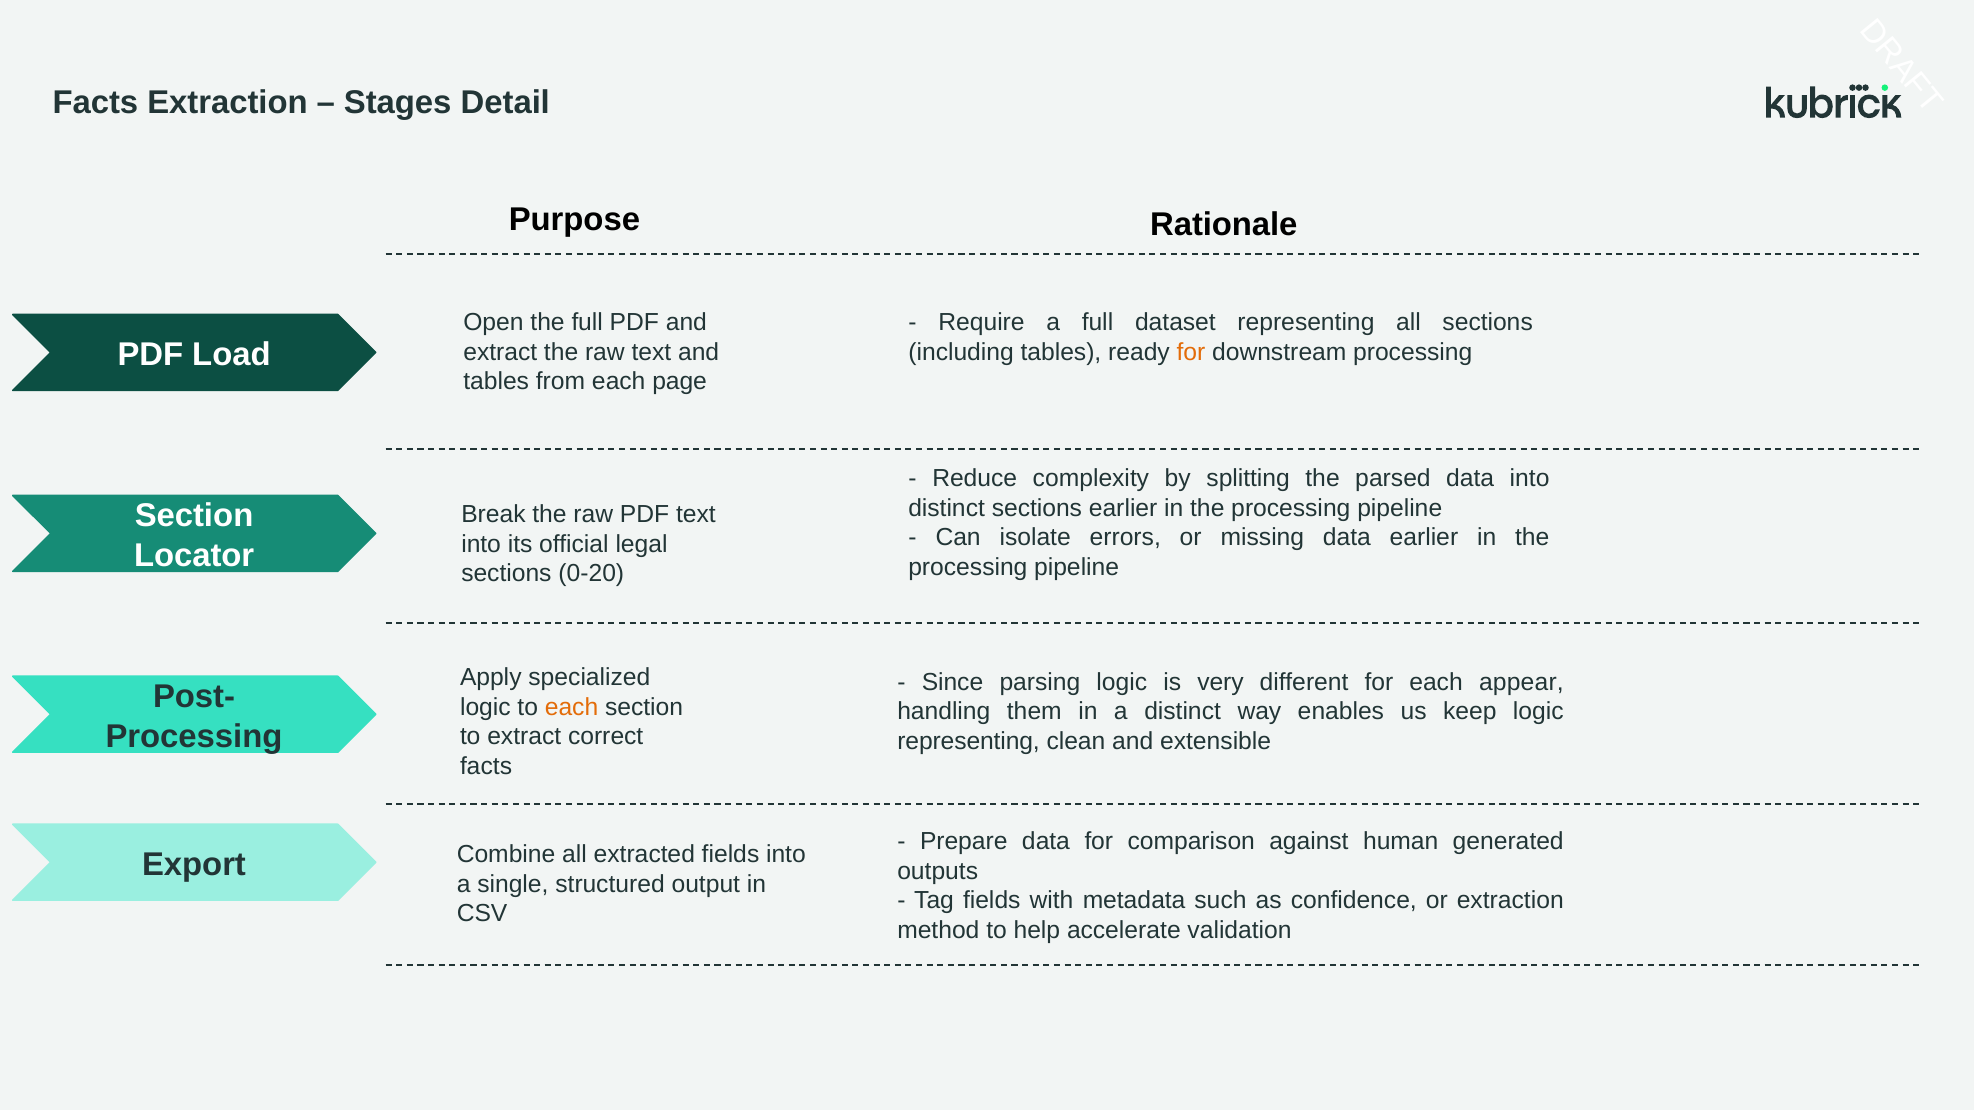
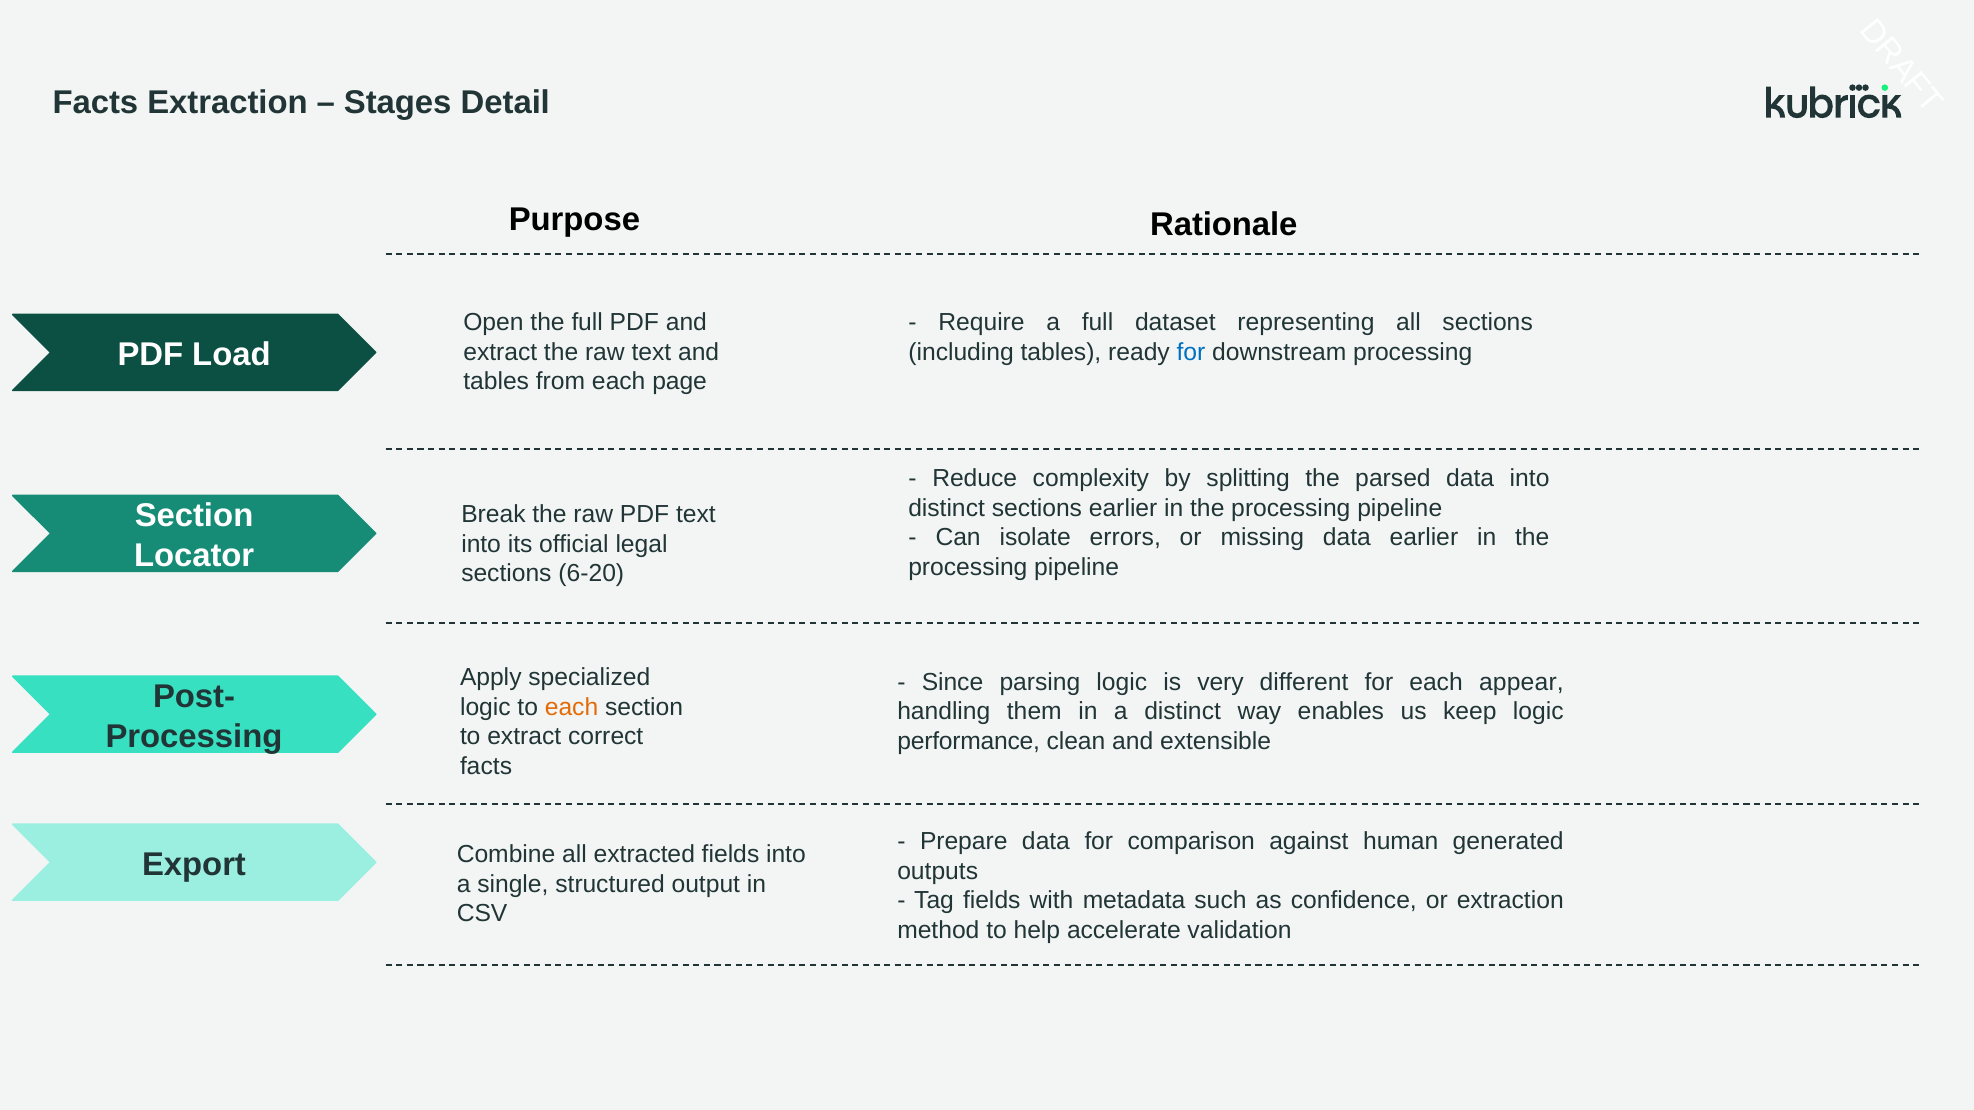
for at (1191, 352) colour: orange -> blue
0-20: 0-20 -> 6-20
representing at (969, 741): representing -> performance
